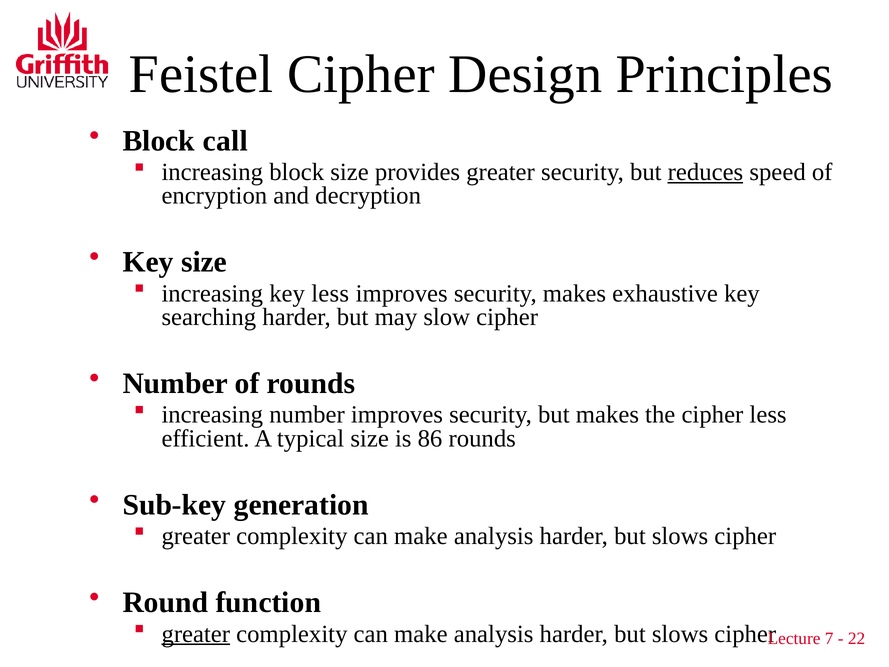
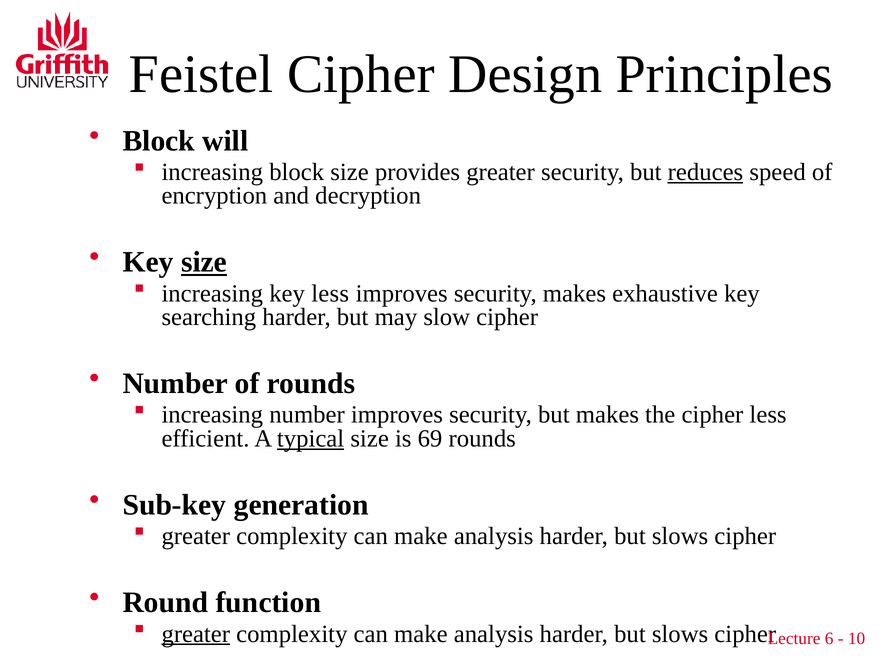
call: call -> will
size at (204, 262) underline: none -> present
typical underline: none -> present
86: 86 -> 69
7: 7 -> 6
22: 22 -> 10
